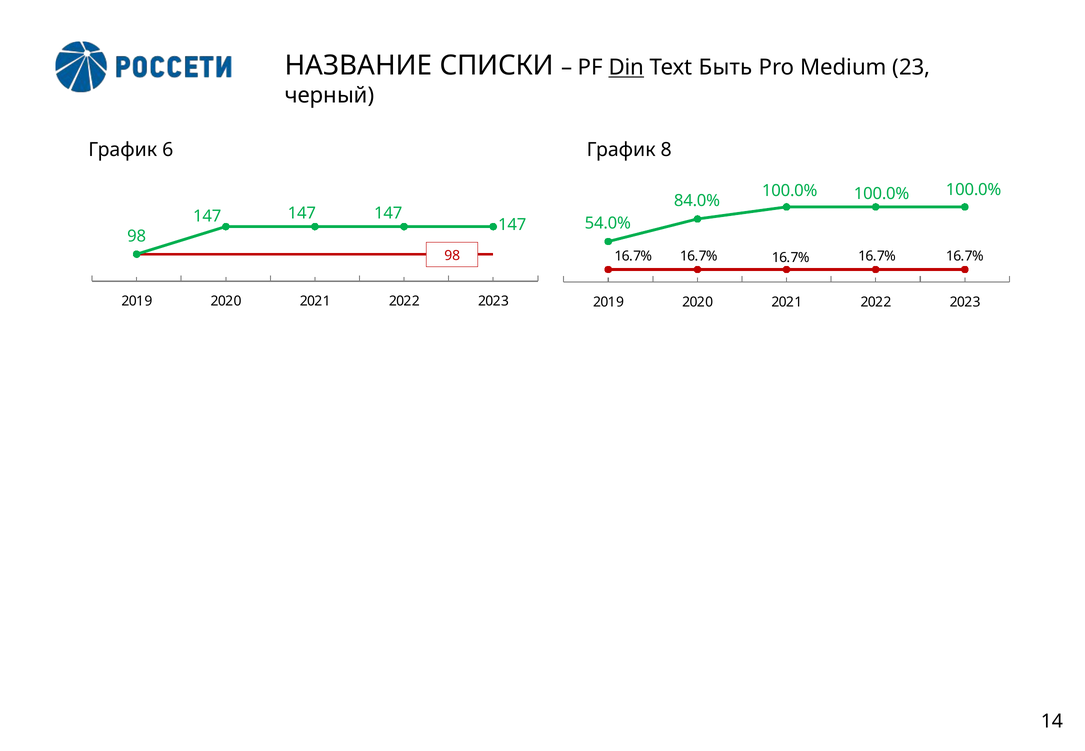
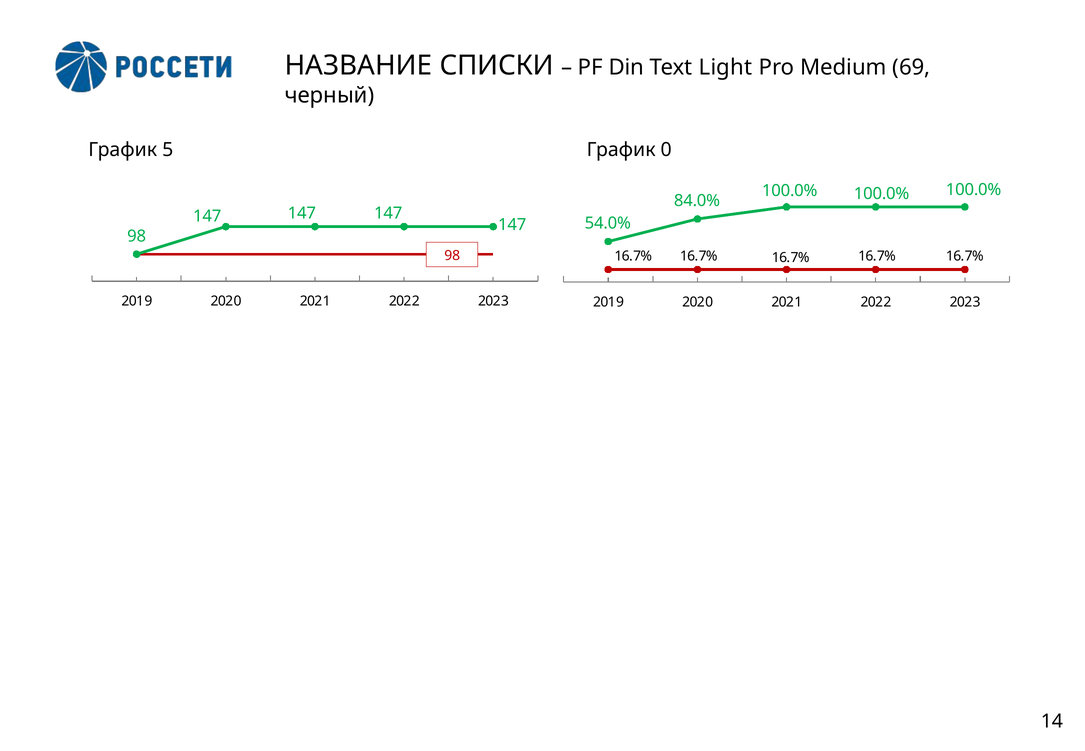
Din underline: present -> none
Быть: Быть -> Light
23: 23 -> 69
6: 6 -> 5
8: 8 -> 0
